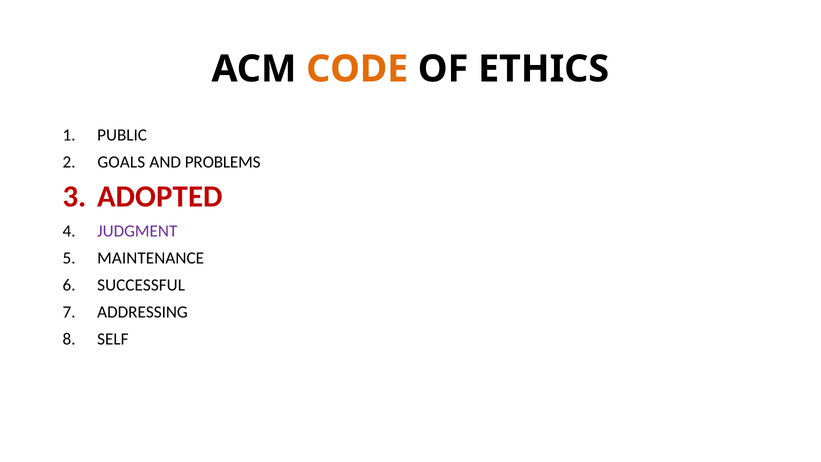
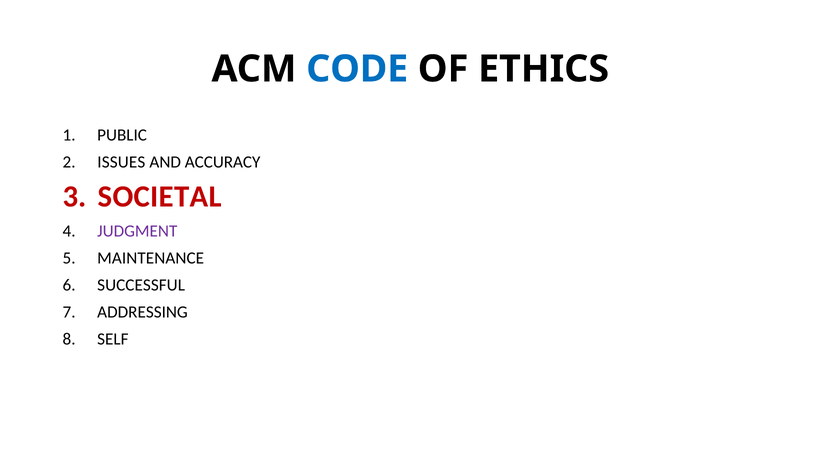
CODE colour: orange -> blue
GOALS: GOALS -> ISSUES
PROBLEMS: PROBLEMS -> ACCURACY
ADOPTED: ADOPTED -> SOCIETAL
